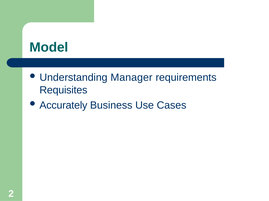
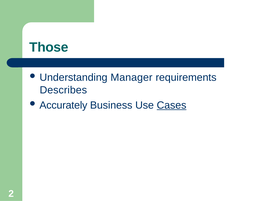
Model: Model -> Those
Requisites: Requisites -> Describes
Cases underline: none -> present
